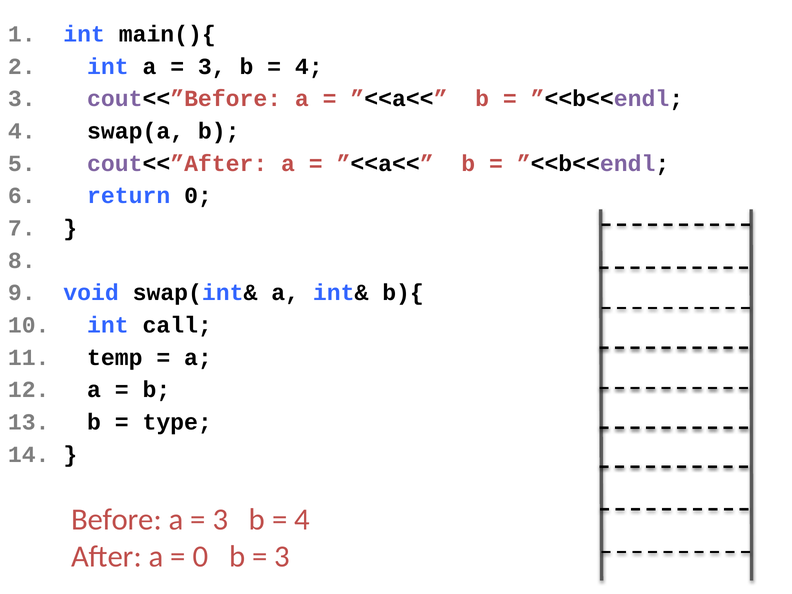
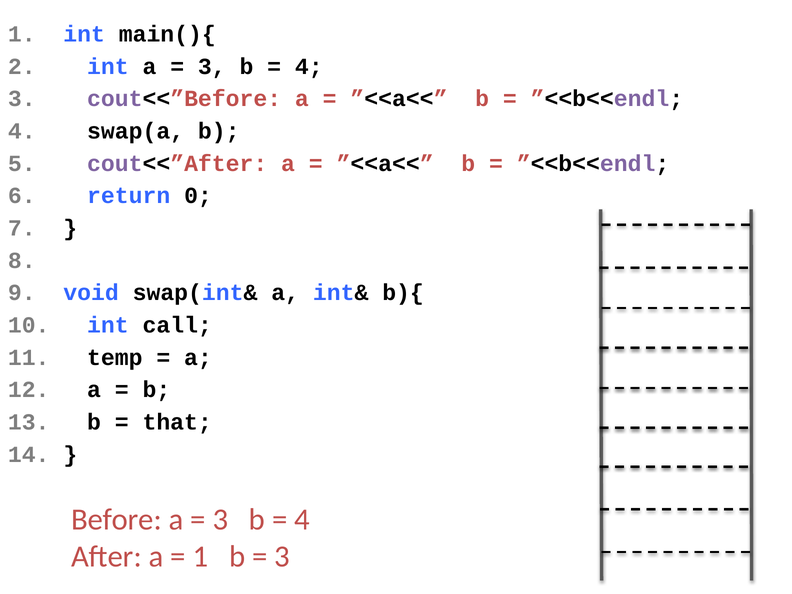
type: type -> that
0 at (200, 557): 0 -> 1
